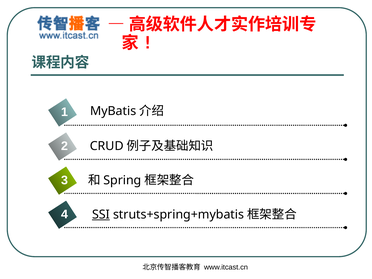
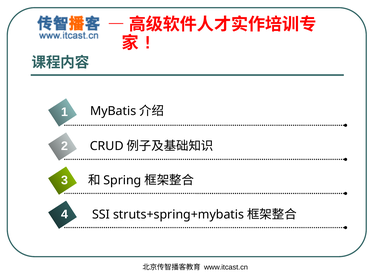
SSI underline: present -> none
